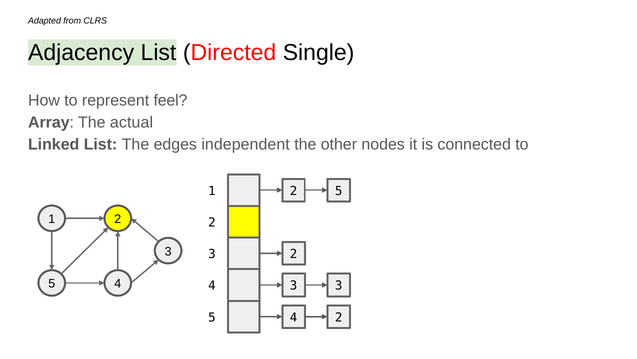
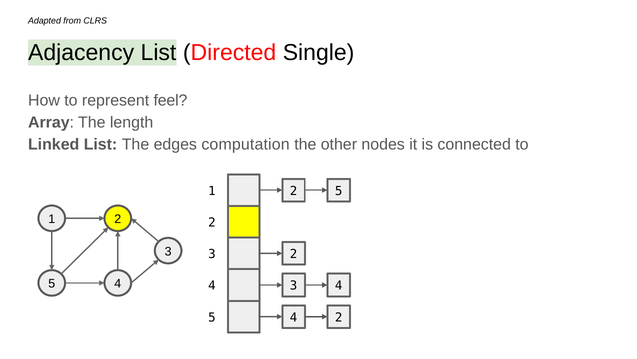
actual: actual -> length
independent: independent -> computation
3 at (339, 285): 3 -> 4
